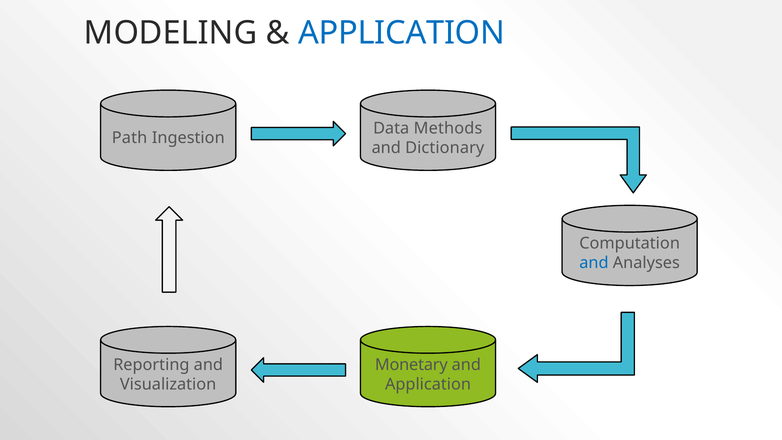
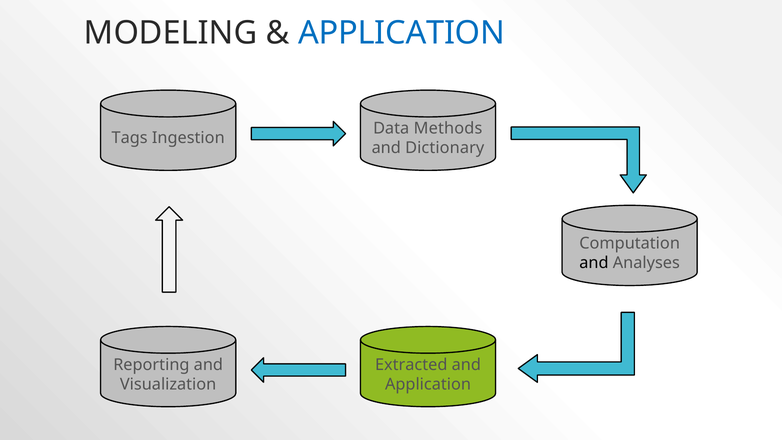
Path: Path -> Tags
and at (594, 263) colour: blue -> black
Monetary: Monetary -> Extracted
